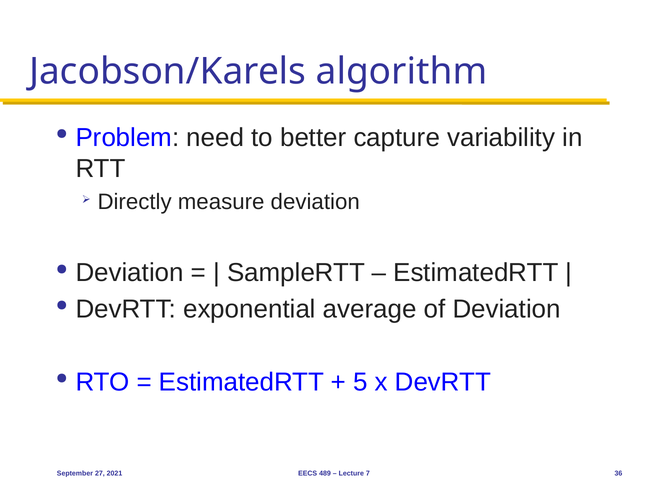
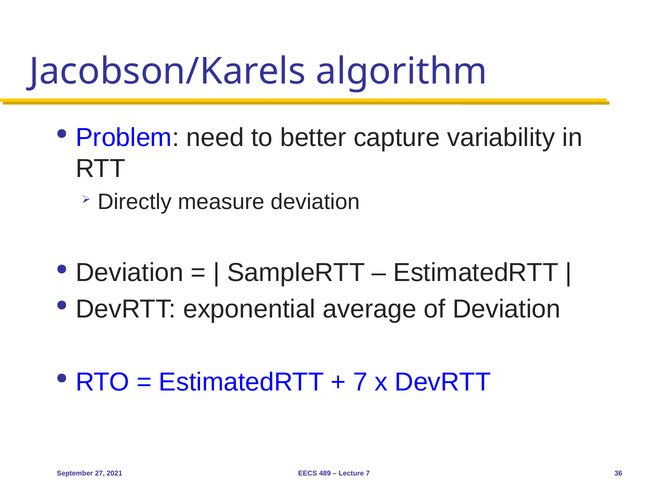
5 at (360, 382): 5 -> 7
